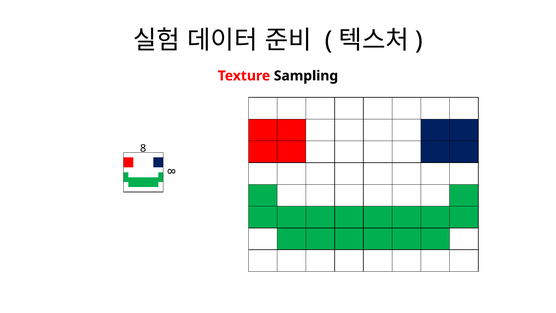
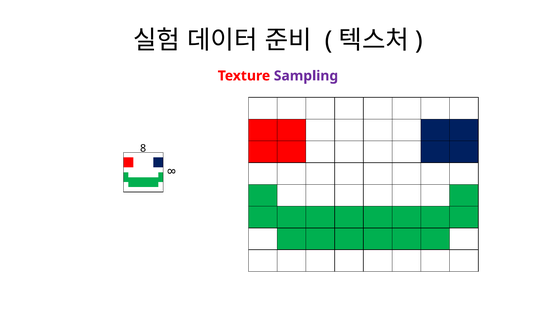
Sampling colour: black -> purple
